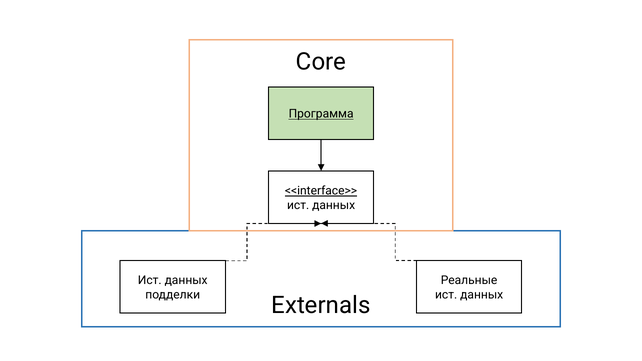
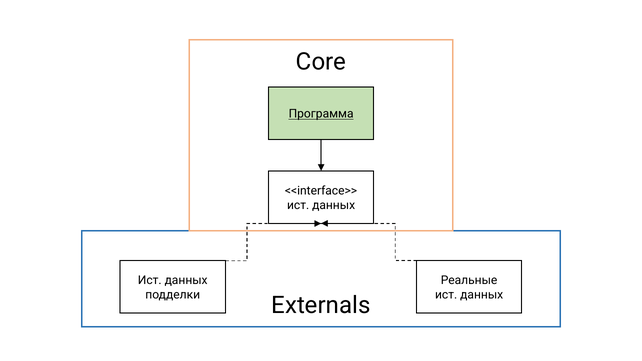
<<interface>> underline: present -> none
